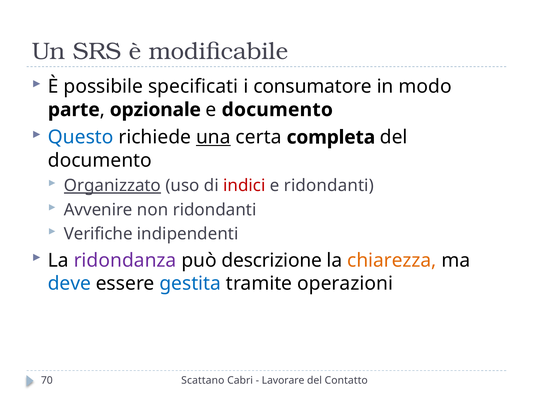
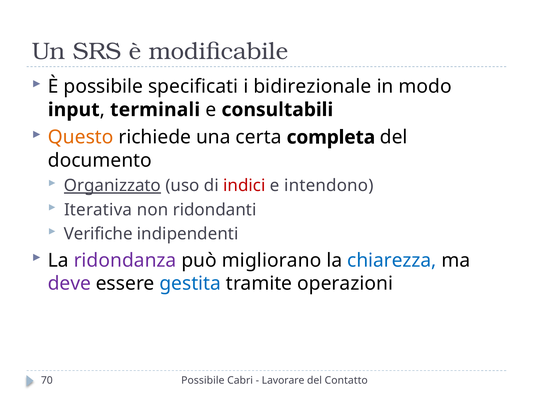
consumatore: consumatore -> bidirezionale
parte: parte -> input
opzionale: opzionale -> terminali
e documento: documento -> consultabili
Questo colour: blue -> orange
una underline: present -> none
e ridondanti: ridondanti -> intendono
Avvenire: Avvenire -> Iterativa
descrizione: descrizione -> migliorano
chiarezza colour: orange -> blue
deve colour: blue -> purple
Scattano at (203, 380): Scattano -> Possibile
